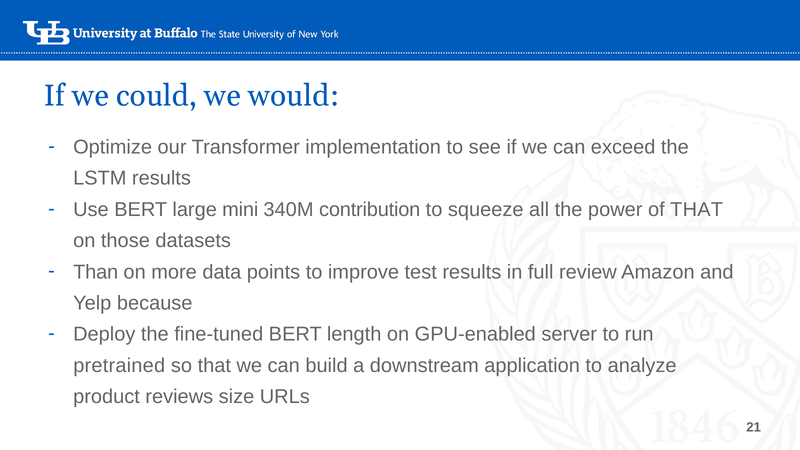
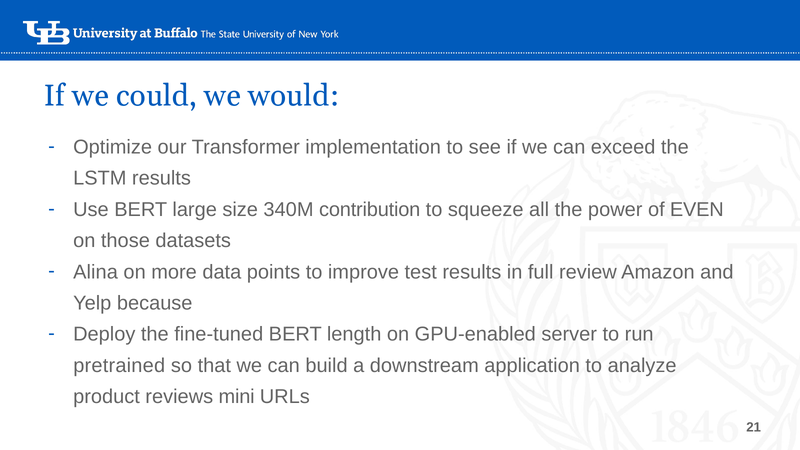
mini: mini -> size
of THAT: THAT -> EVEN
Than: Than -> Alina
size: size -> mini
